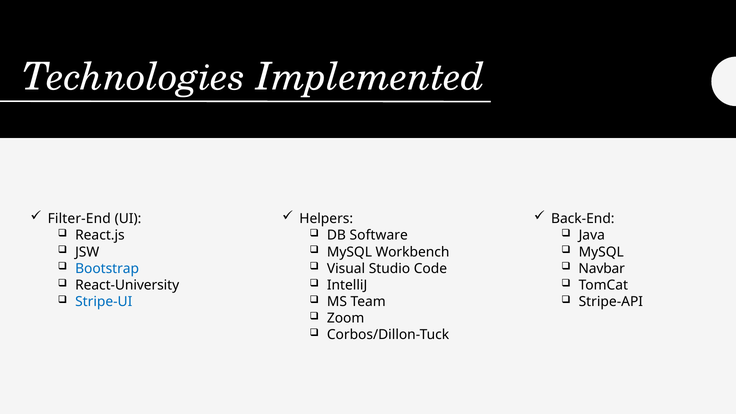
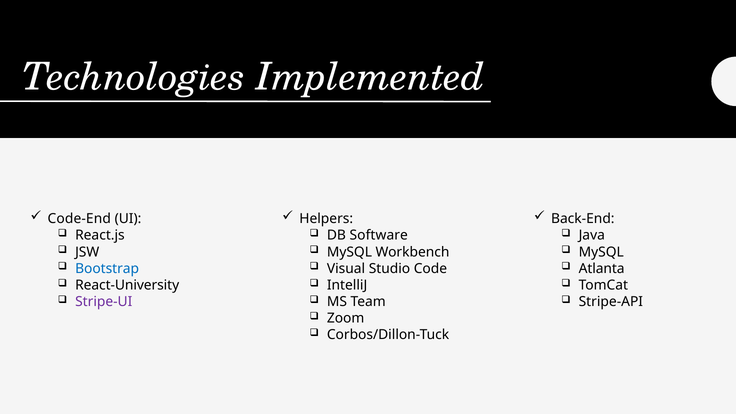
Filter-End: Filter-End -> Code-End
Navbar: Navbar -> Atlanta
Stripe-UI colour: blue -> purple
